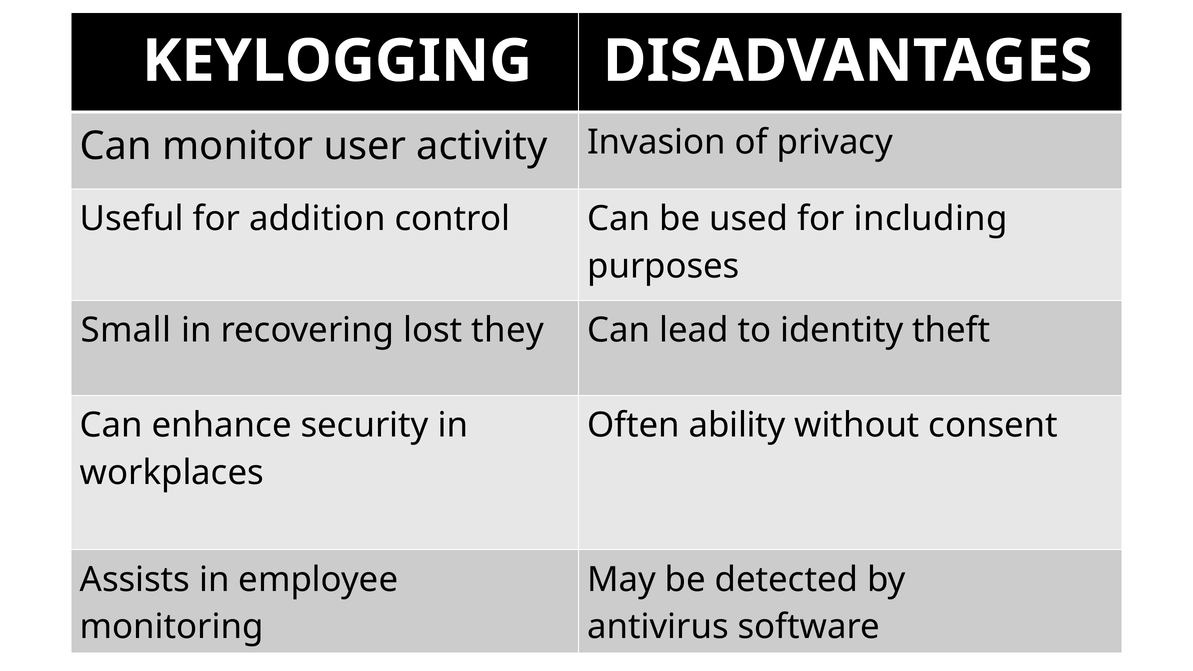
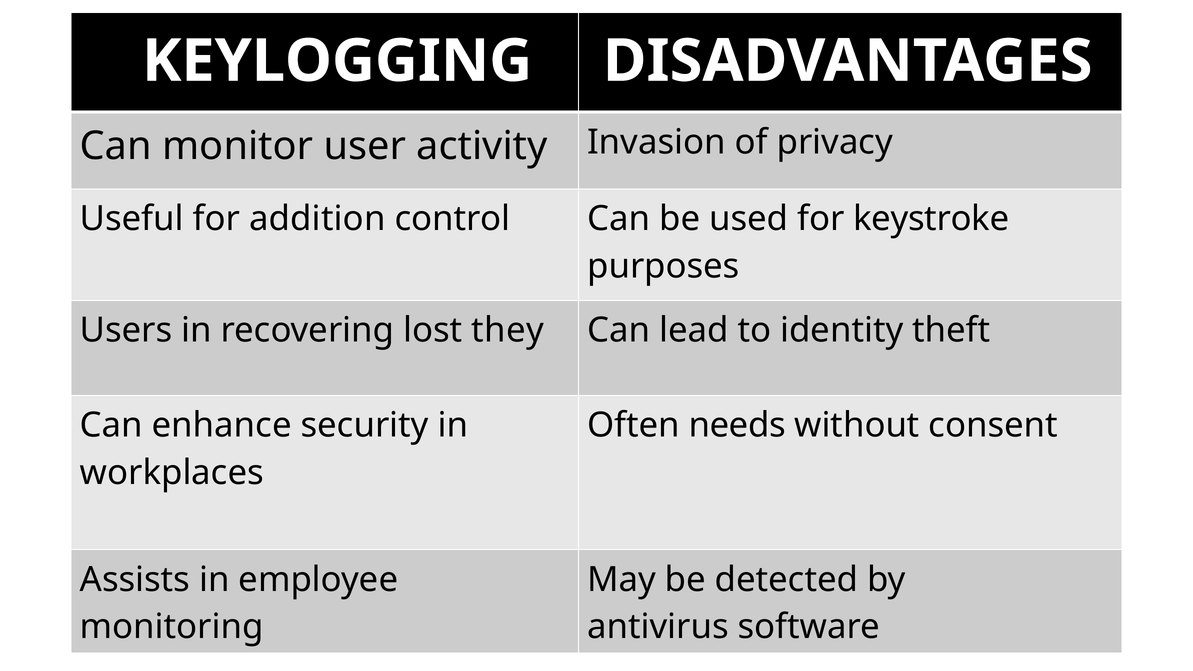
including: including -> keystroke
Small: Small -> Users
ability: ability -> needs
